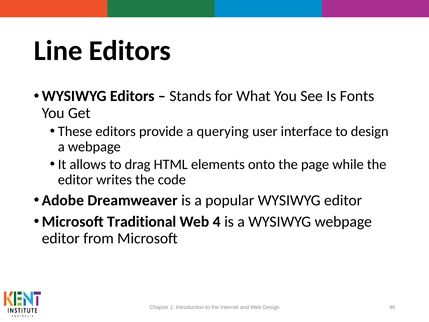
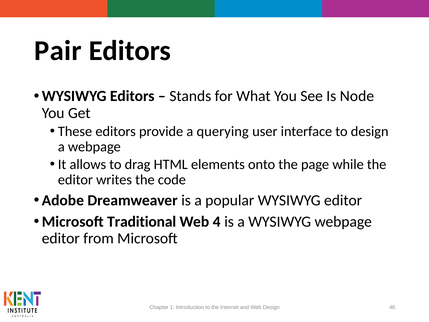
Line: Line -> Pair
Fonts: Fonts -> Node
